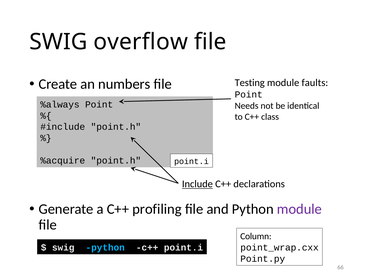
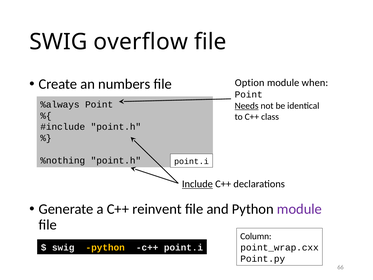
Testing: Testing -> Option
faults: faults -> when
Needs underline: none -> present
%acquire: %acquire -> %nothing
profiling: profiling -> reinvent
python at (105, 247) colour: light blue -> yellow
